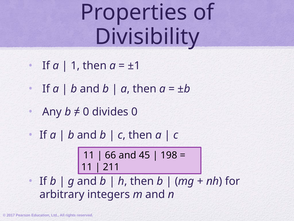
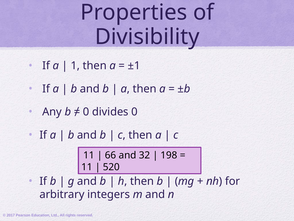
45: 45 -> 32
211: 211 -> 520
